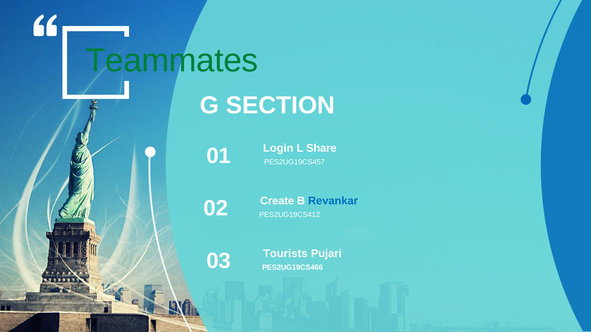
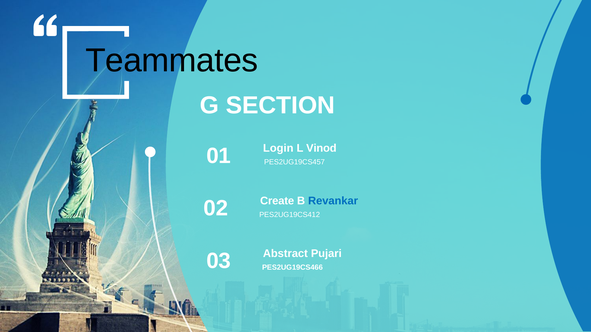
Teammates colour: green -> black
Share: Share -> Vinod
Tourists: Tourists -> Abstract
